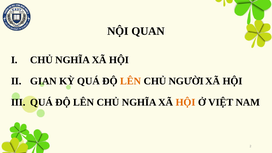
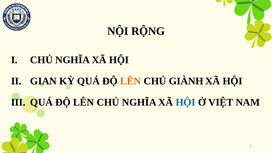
QUAN: QUAN -> RỘNG
NGƯỜI: NGƯỜI -> GIÀNH
HỘI at (186, 102) colour: orange -> blue
